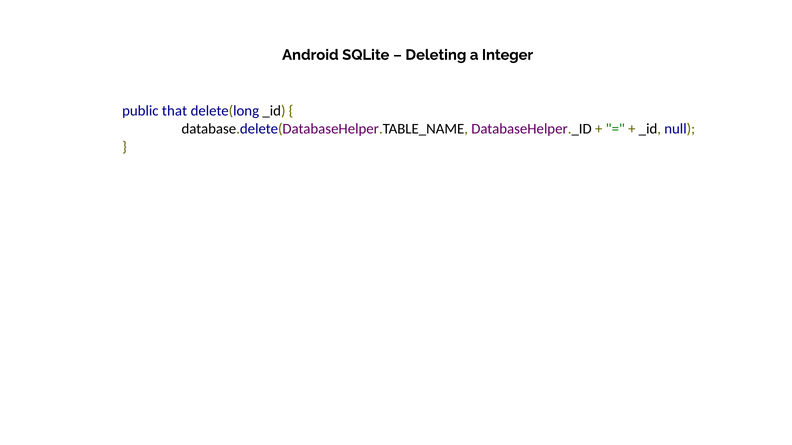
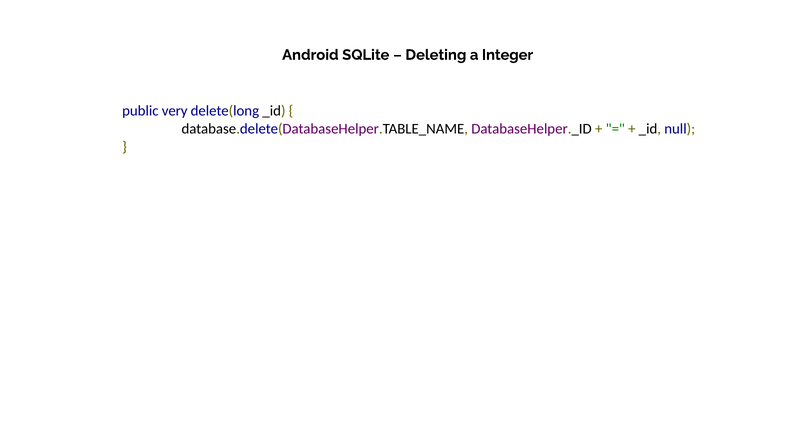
that: that -> very
